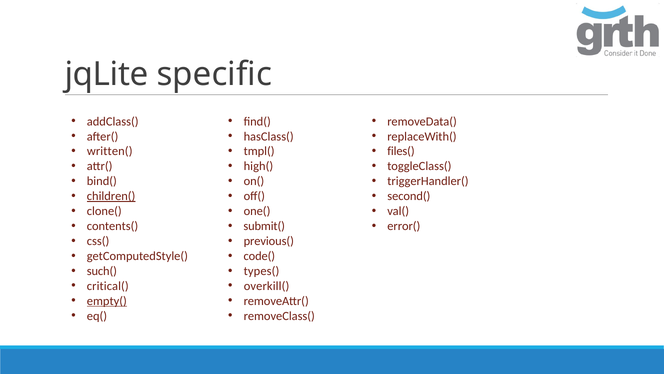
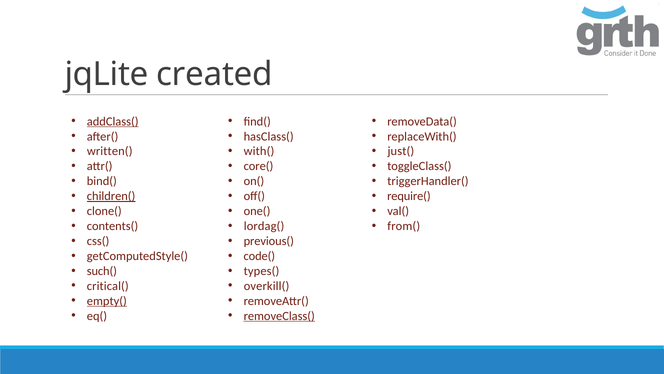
specific: specific -> created
addClass( underline: none -> present
tmpl(: tmpl( -> with(
files(: files( -> just(
high(: high( -> core(
second(: second( -> require(
submit(: submit( -> lordag(
error(: error( -> from(
removeClass( underline: none -> present
